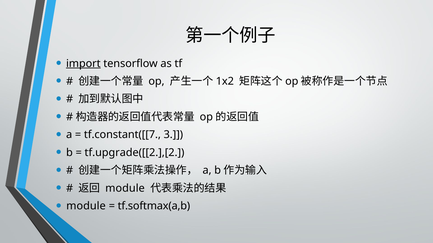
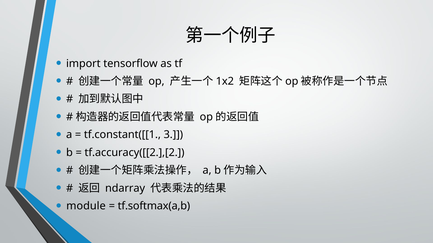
import underline: present -> none
tf.constant([[7: tf.constant([[7 -> tf.constant([[1
tf.upgrade([[2.],[2: tf.upgrade([[2.],[2 -> tf.accuracy([[2.],[2
module at (125, 189): module -> ndarray
